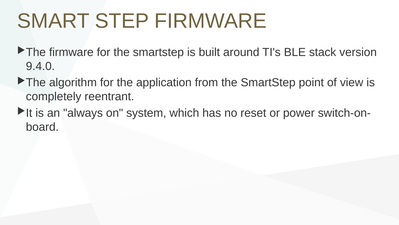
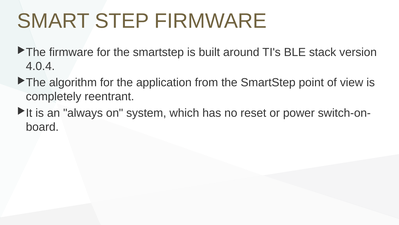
9.4.0: 9.4.0 -> 4.0.4
